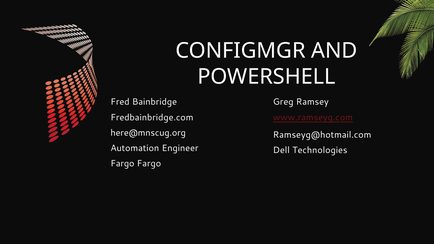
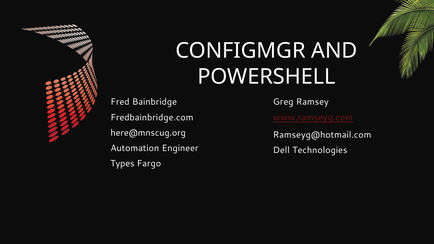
Fargo at (122, 164): Fargo -> Types
